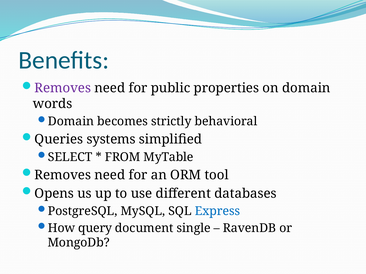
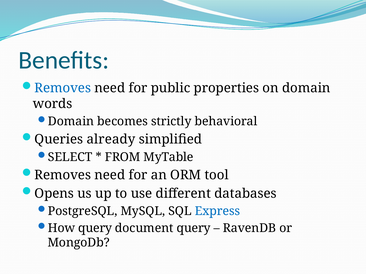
Removes at (63, 88) colour: purple -> blue
systems: systems -> already
document single: single -> query
